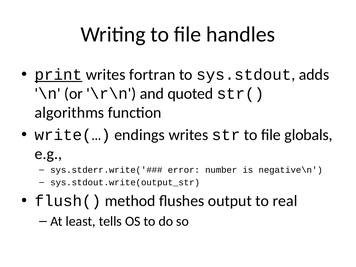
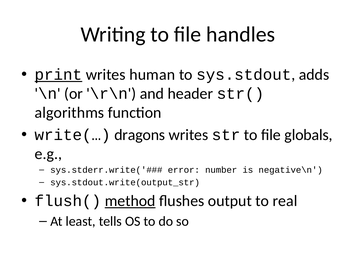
fortran: fortran -> human
quoted: quoted -> header
endings: endings -> dragons
method underline: none -> present
